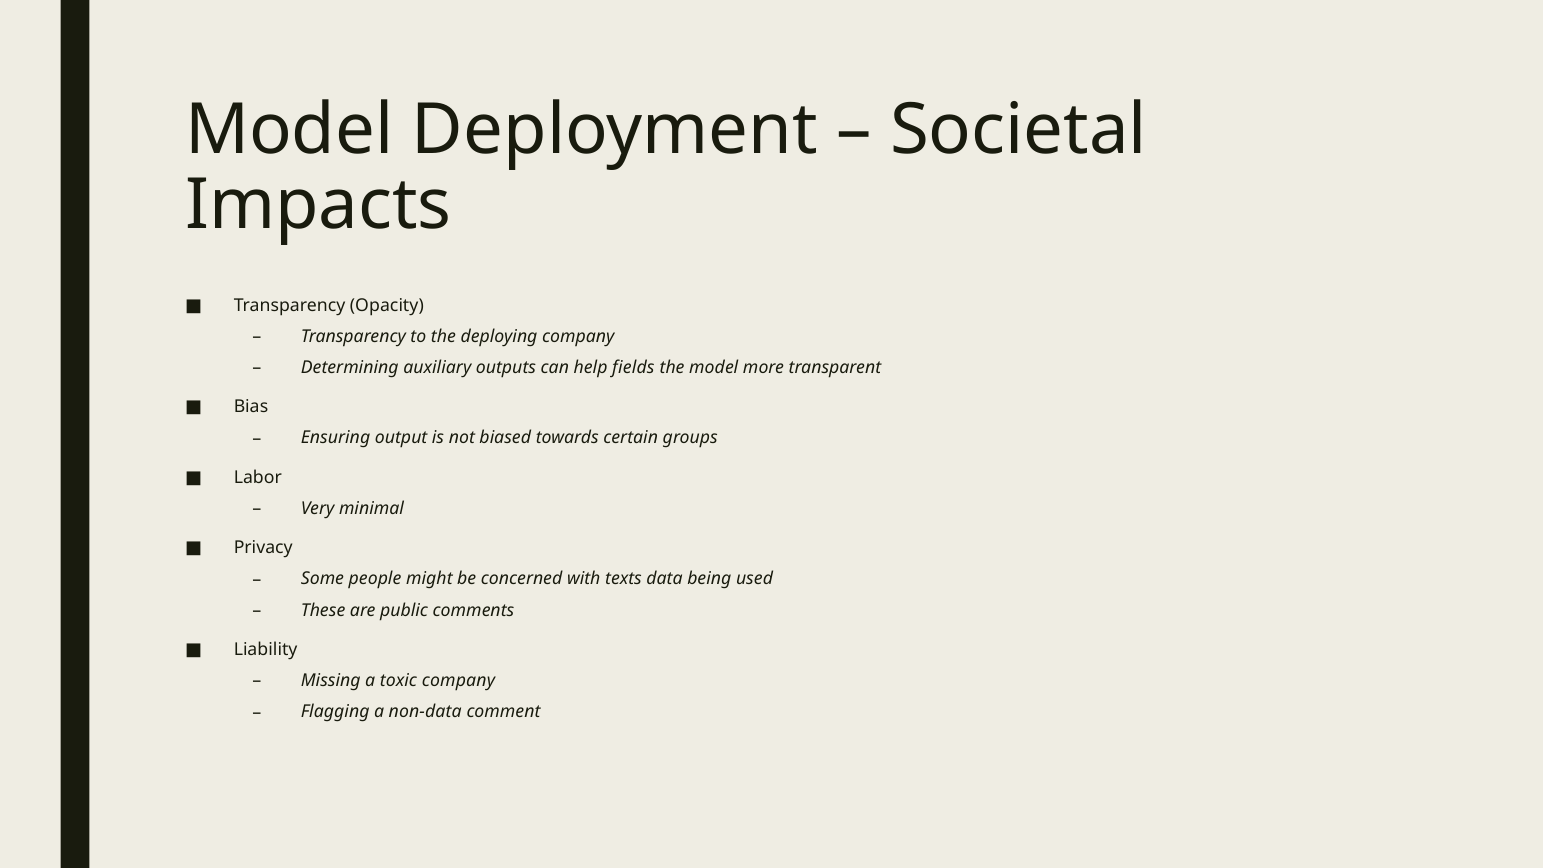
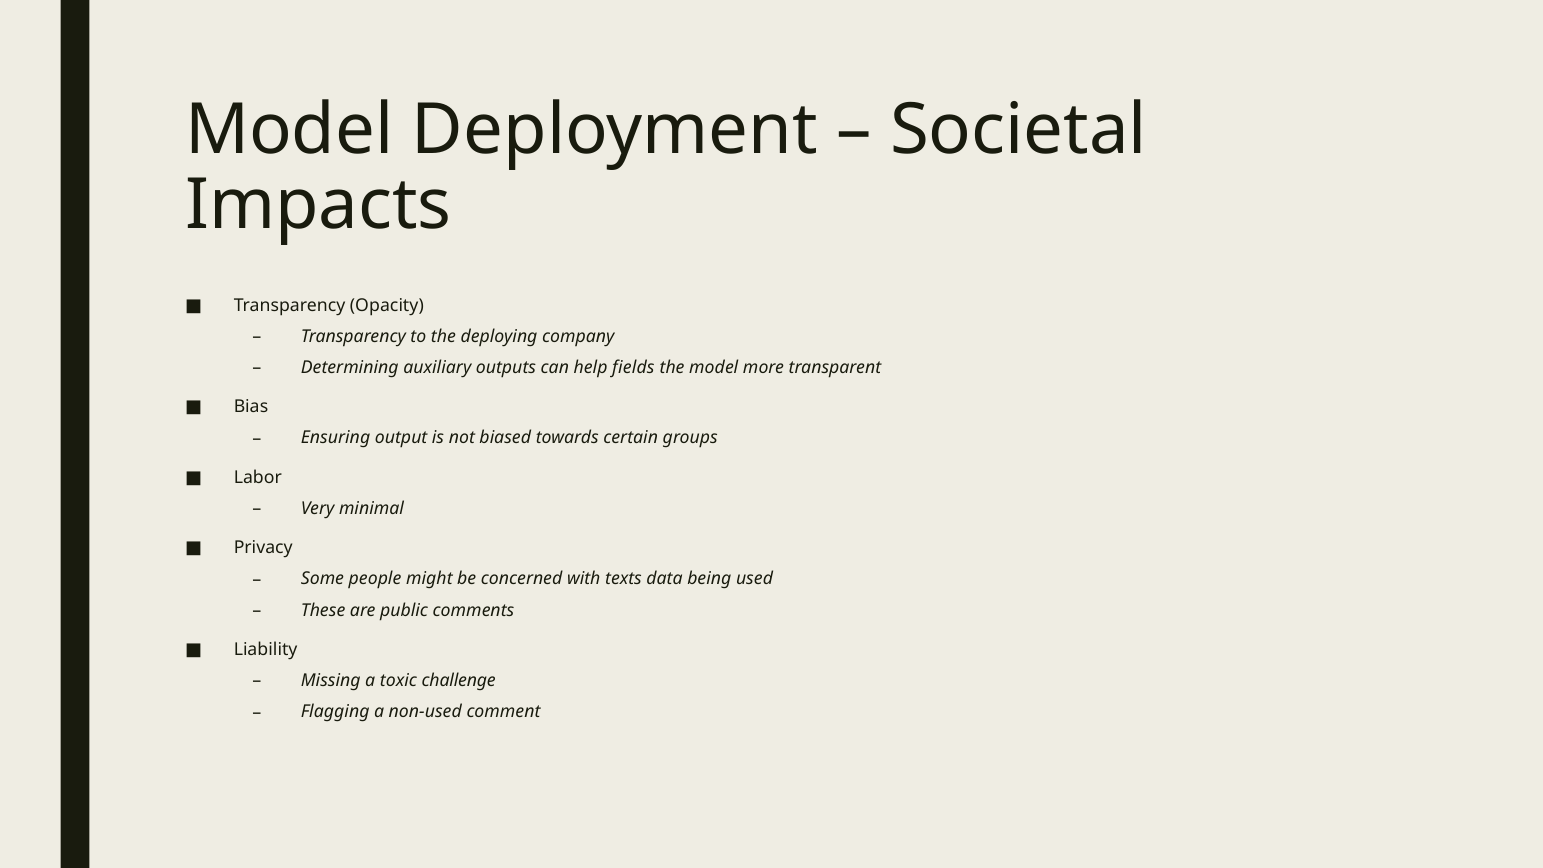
toxic company: company -> challenge
non-data: non-data -> non-used
